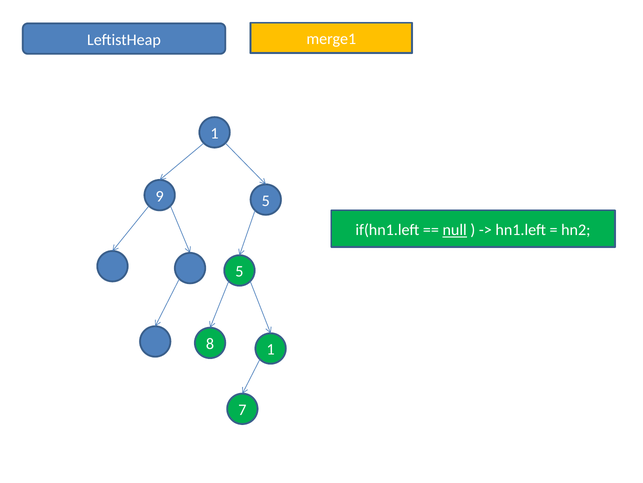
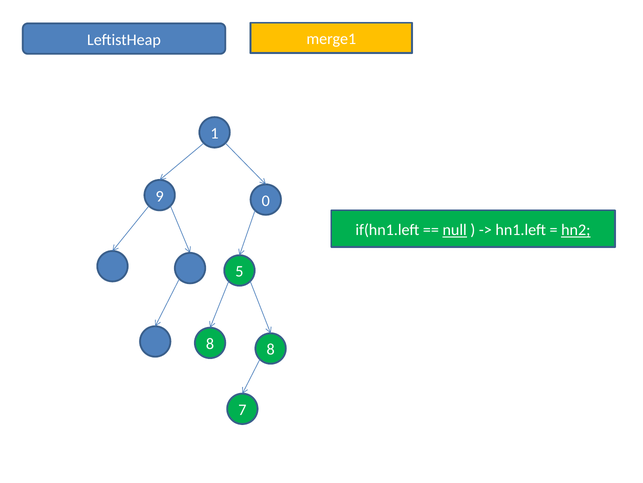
9 5: 5 -> 0
hn2 underline: none -> present
8 1: 1 -> 8
